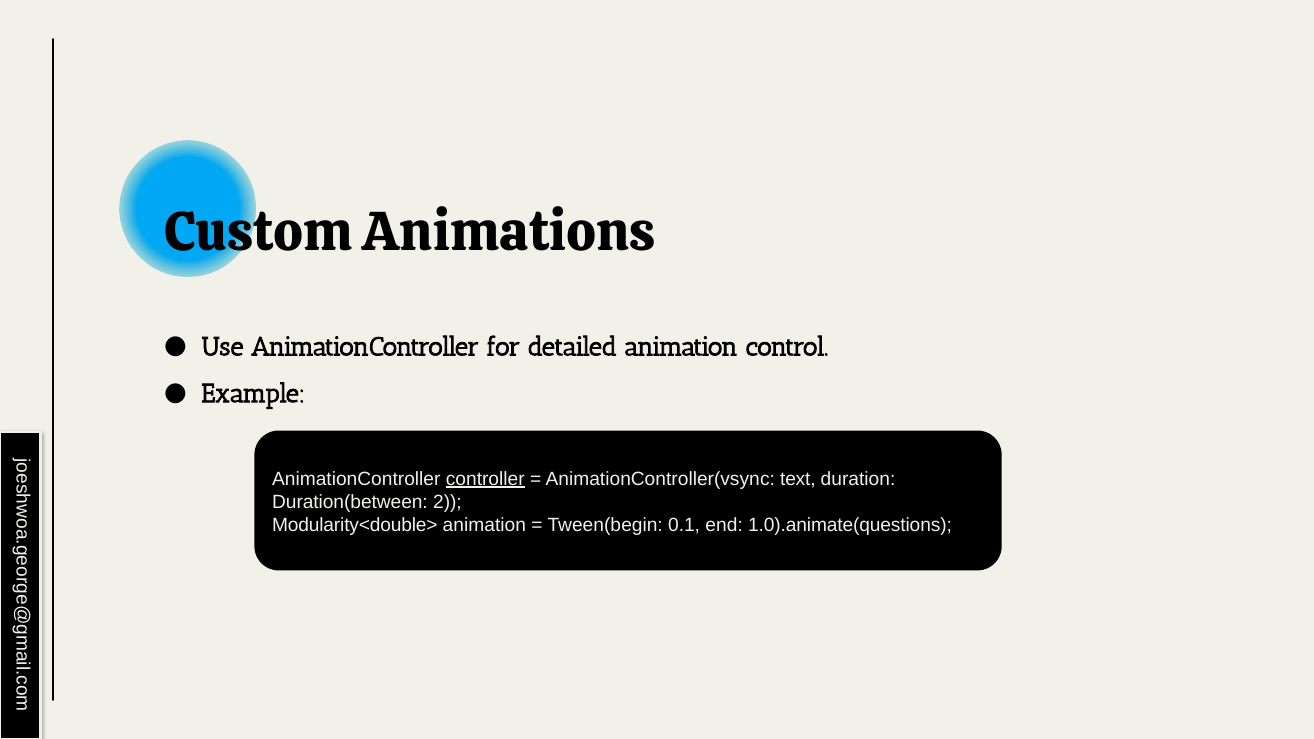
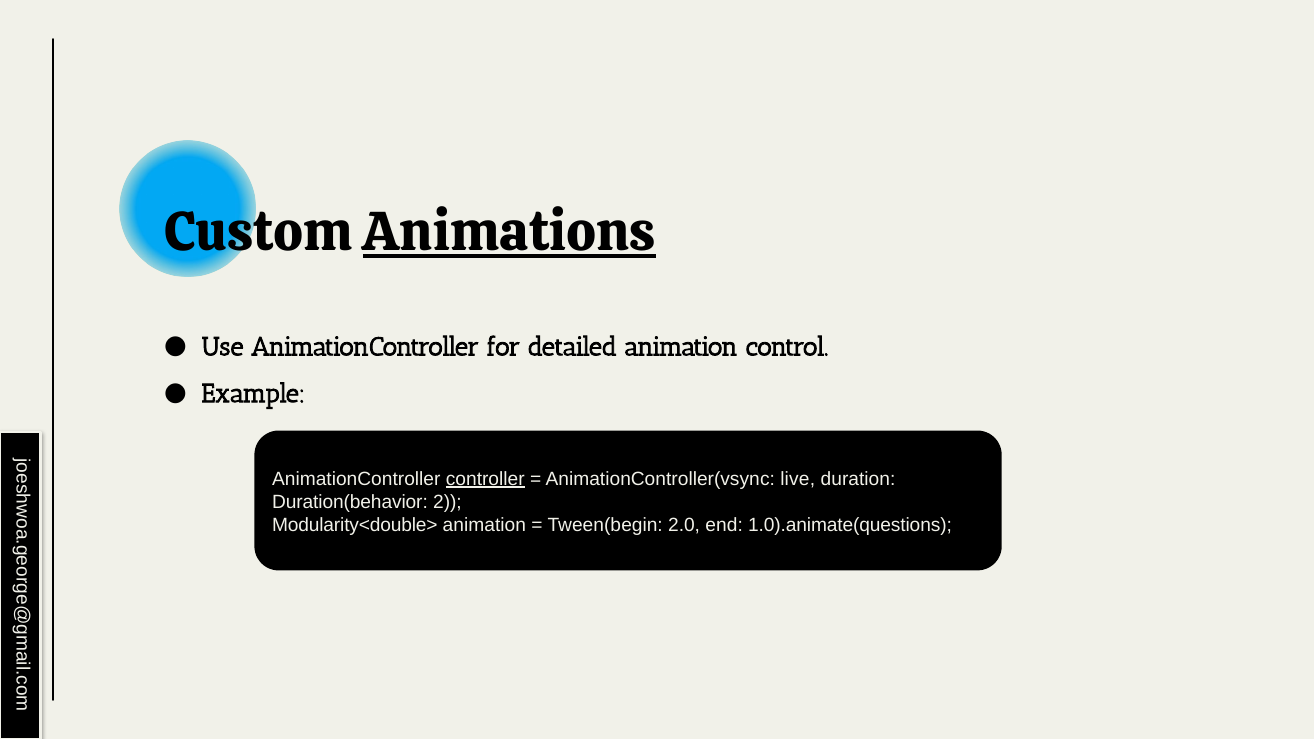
Animations underline: none -> present
text: text -> live
Duration(between: Duration(between -> Duration(behavior
0.1: 0.1 -> 2.0
